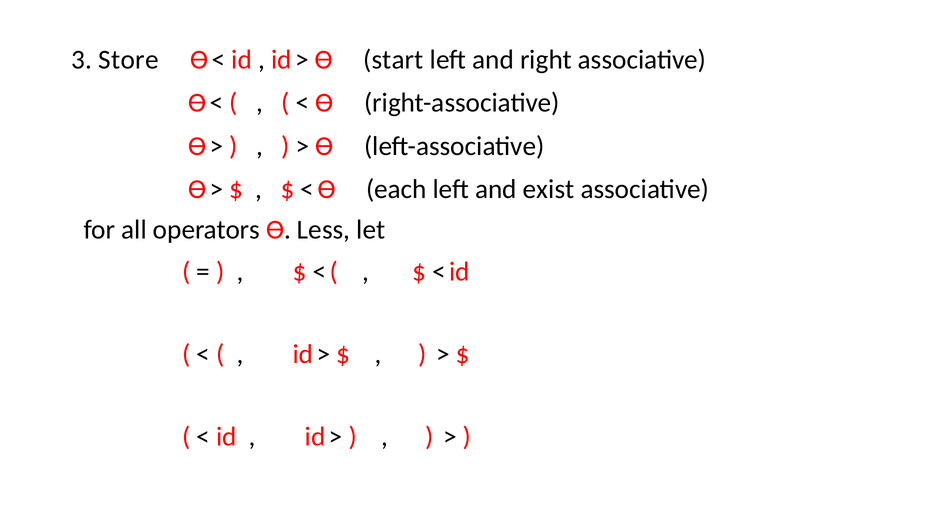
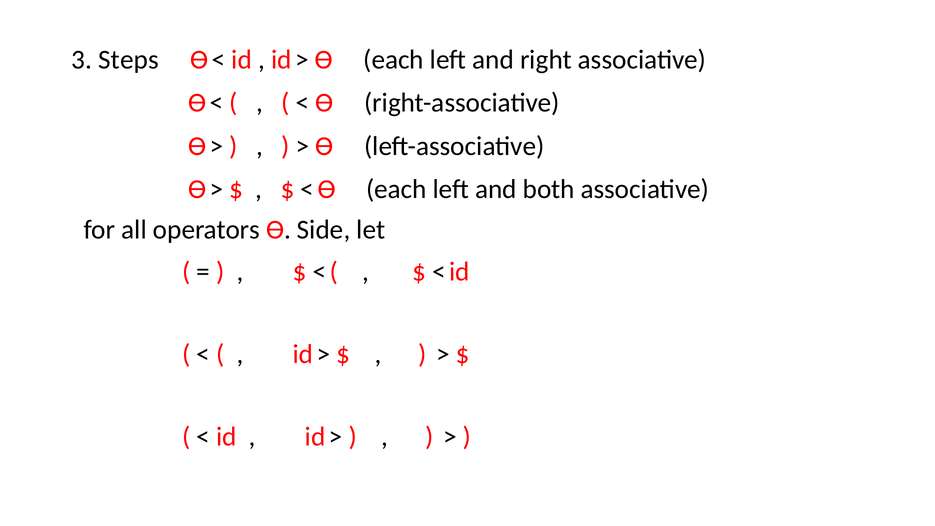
Store: Store -> Steps
start at (393, 60): start -> each
exist: exist -> both
Less: Less -> Side
